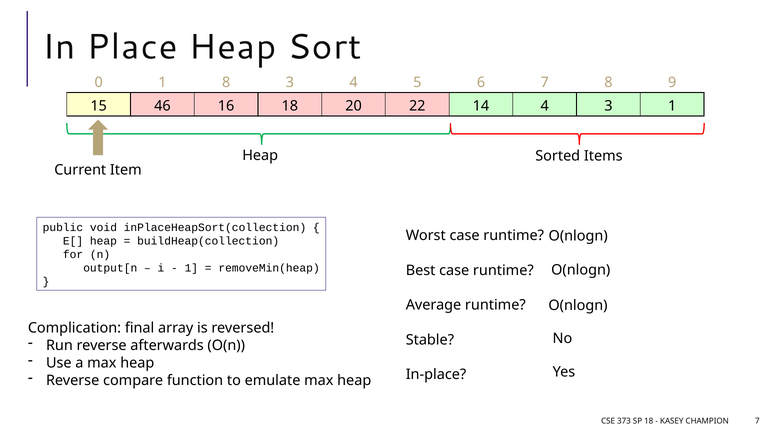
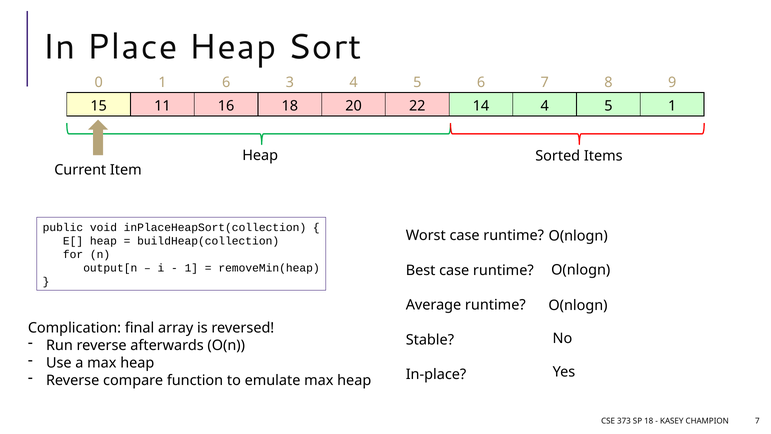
1 8: 8 -> 6
46: 46 -> 11
14 4 3: 3 -> 5
